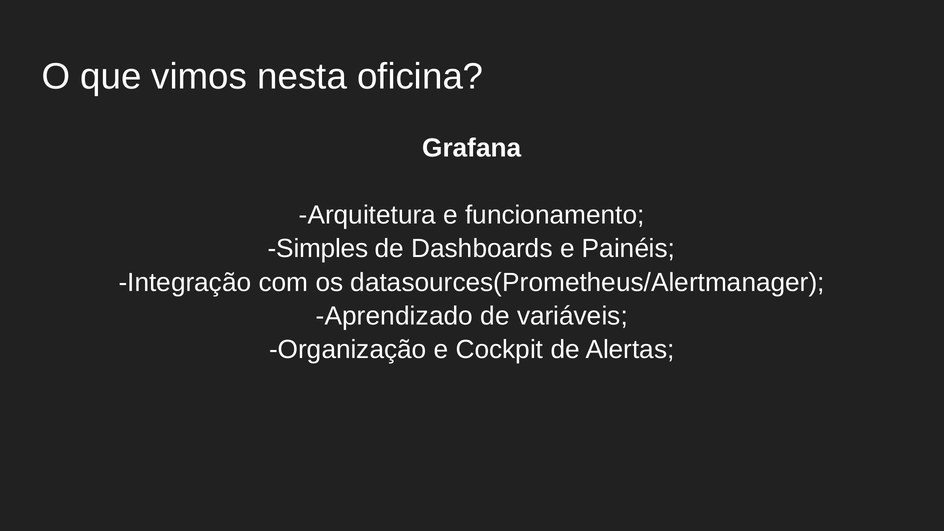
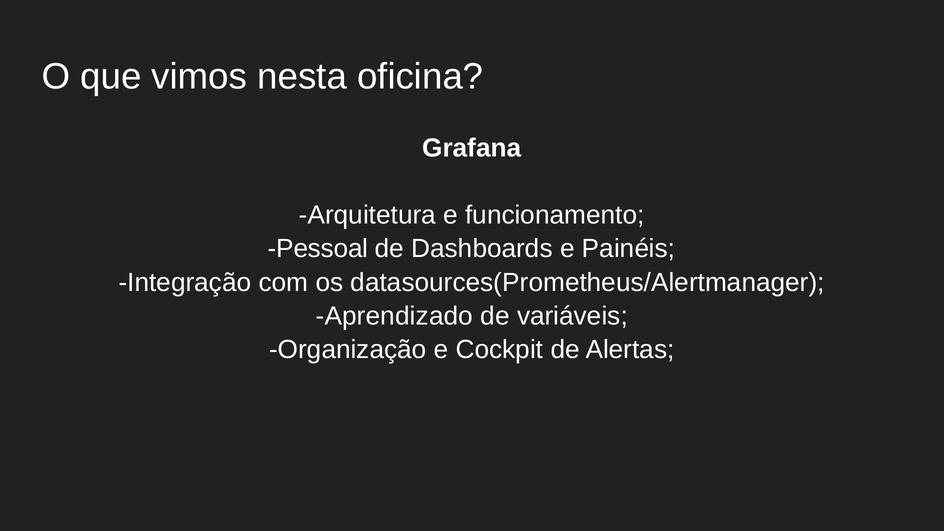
Simples: Simples -> Pessoal
